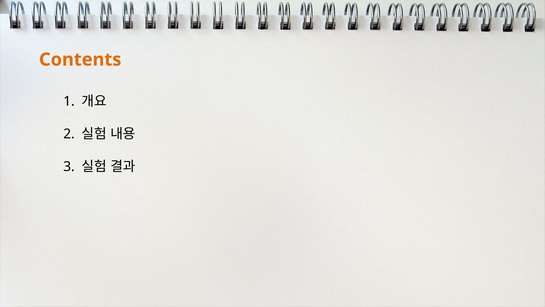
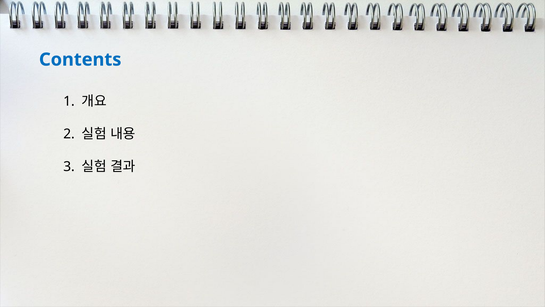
Contents colour: orange -> blue
